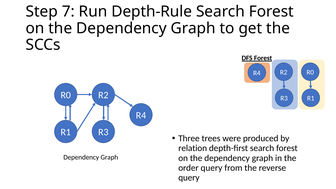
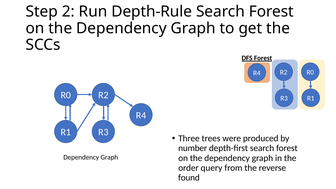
7: 7 -> 2
relation: relation -> number
query at (189, 178): query -> found
